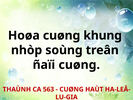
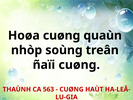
khung: khung -> quaùn
